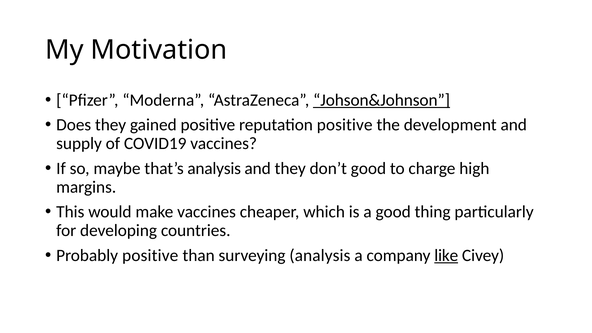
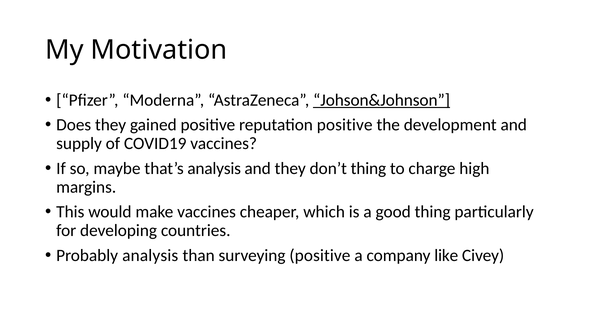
don’t good: good -> thing
Probably positive: positive -> analysis
surveying analysis: analysis -> positive
like underline: present -> none
